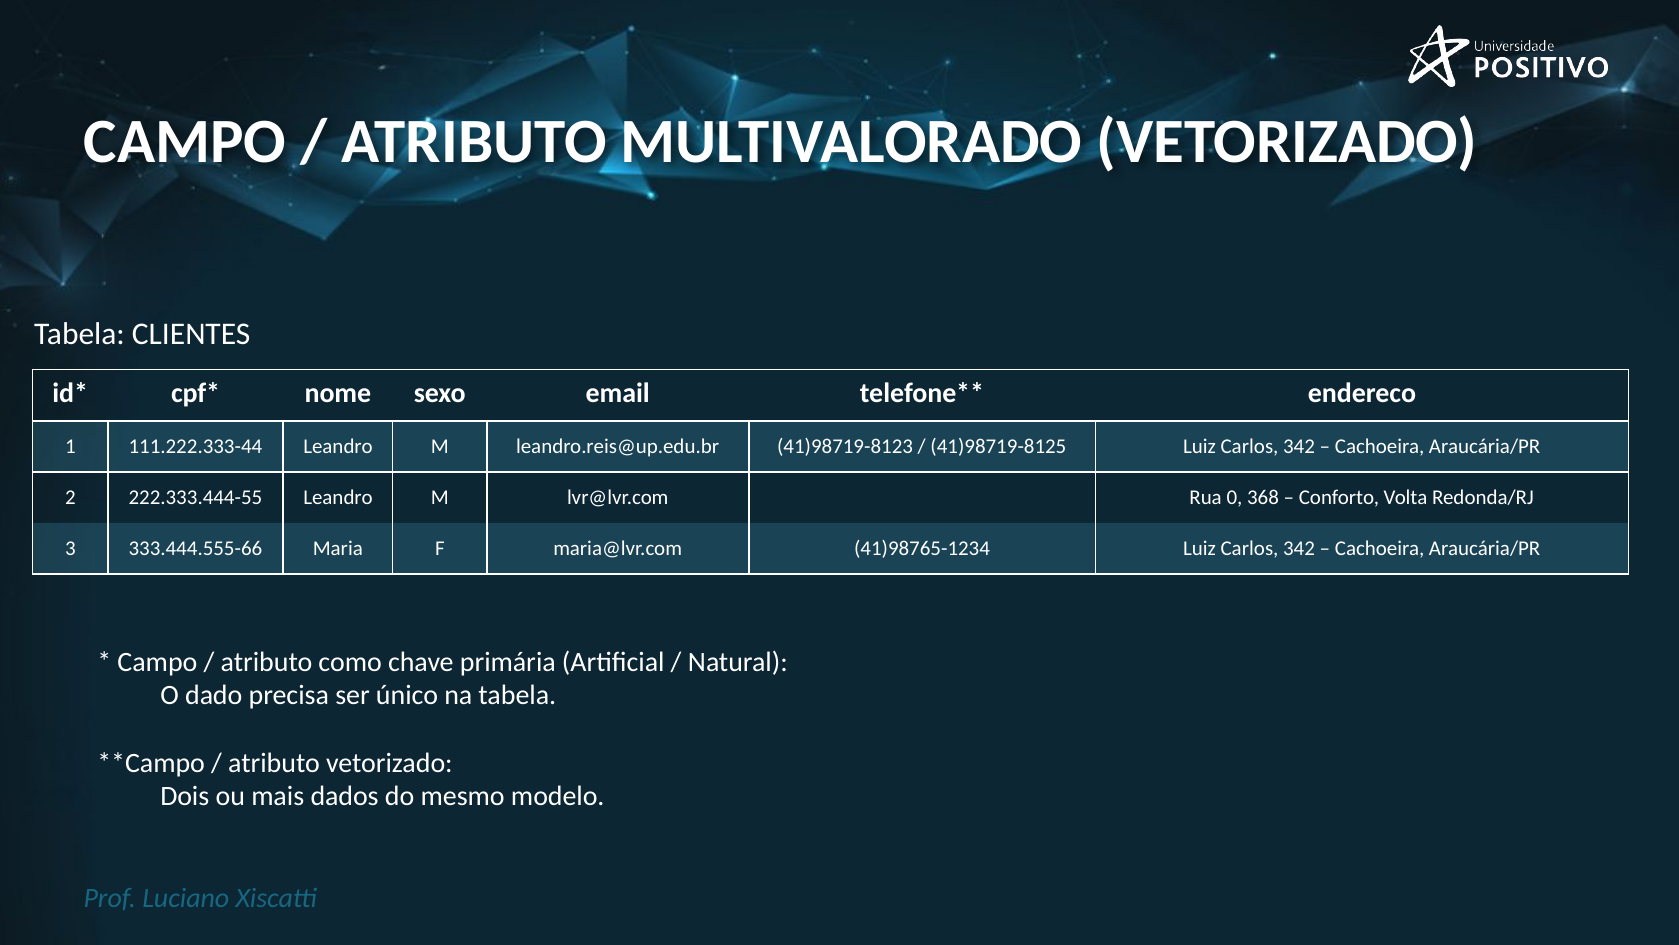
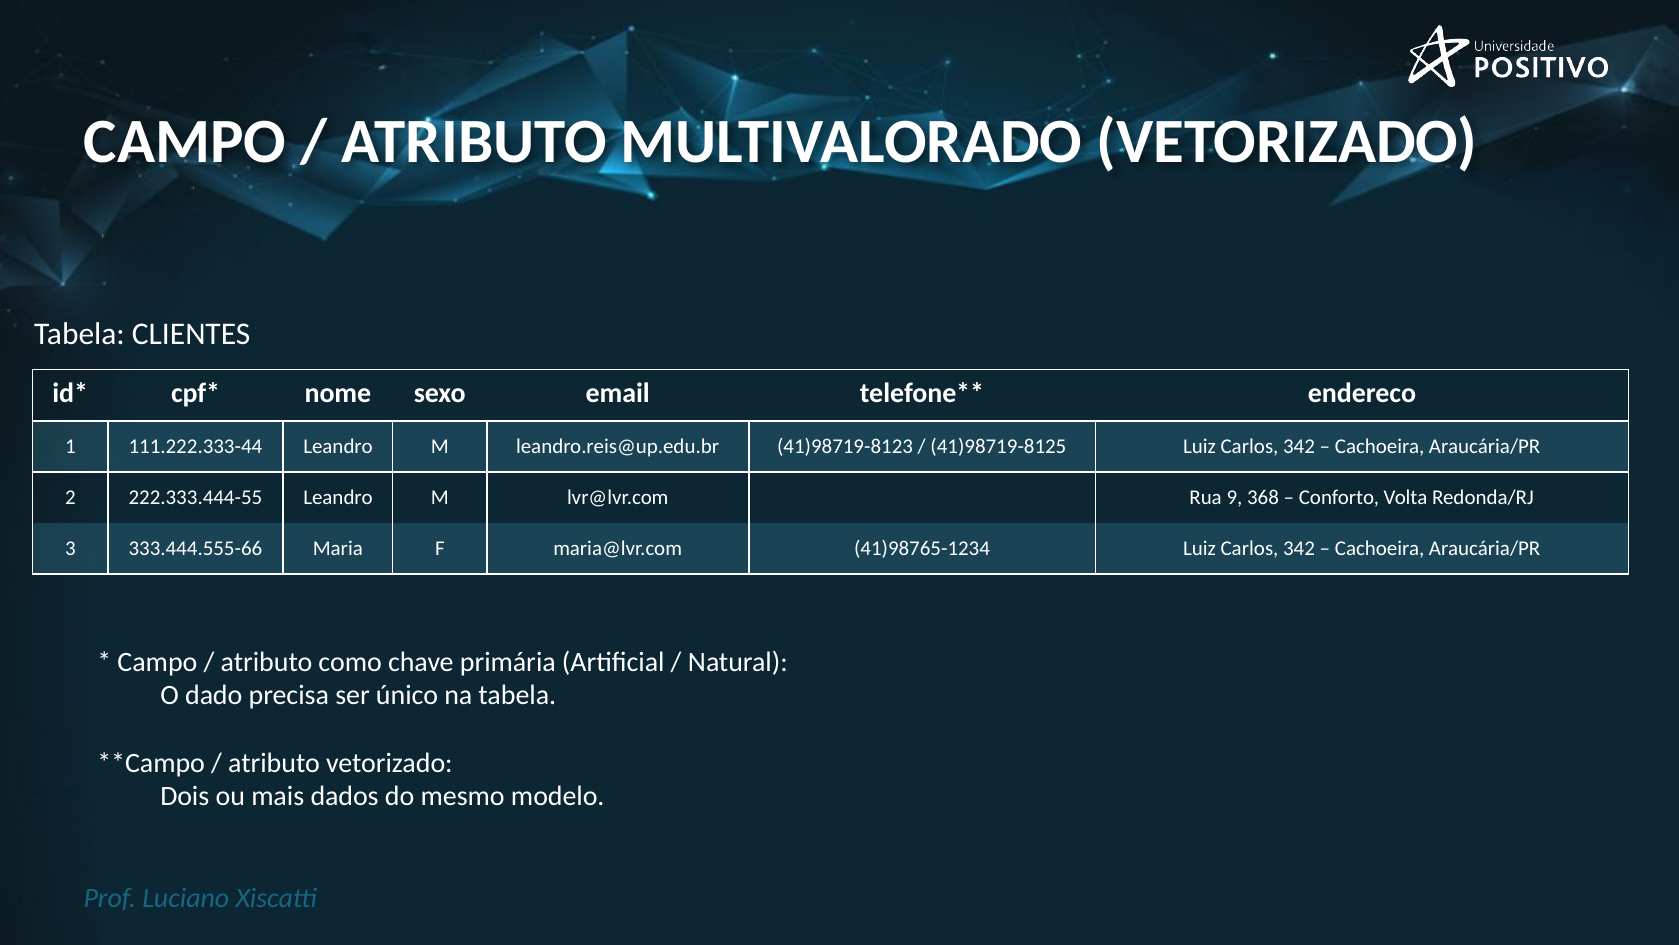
0: 0 -> 9
